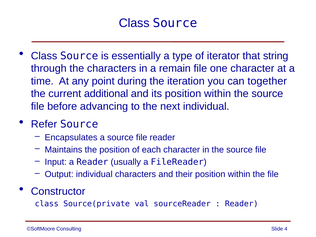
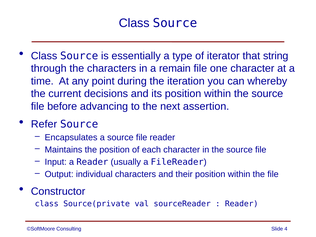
together: together -> whereby
additional: additional -> decisions
next individual: individual -> assertion
